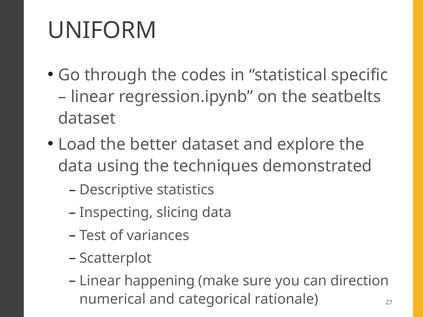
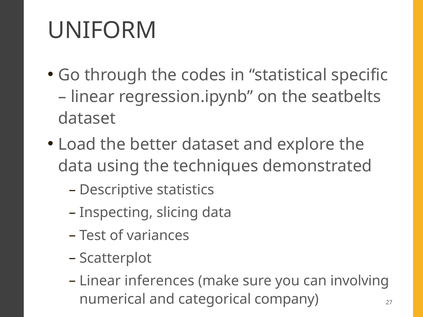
happening: happening -> inferences
direction: direction -> involving
rationale: rationale -> company
